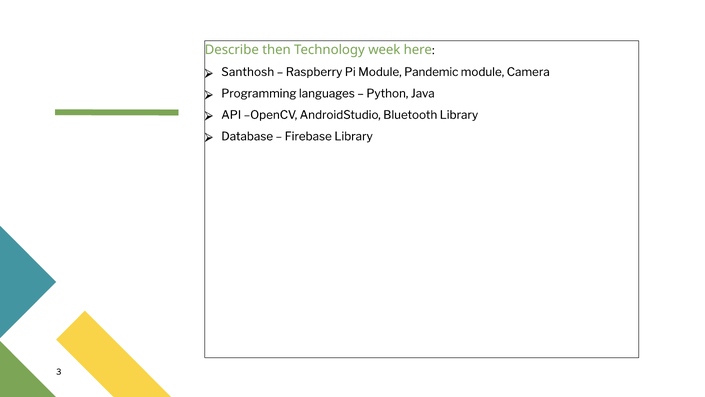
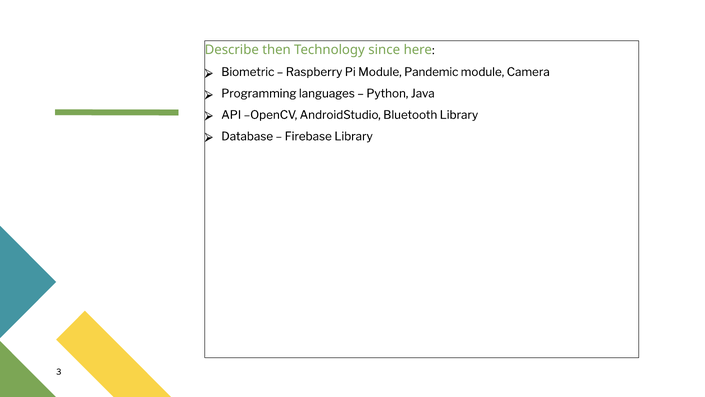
week: week -> since
Santhosh: Santhosh -> Biometric
